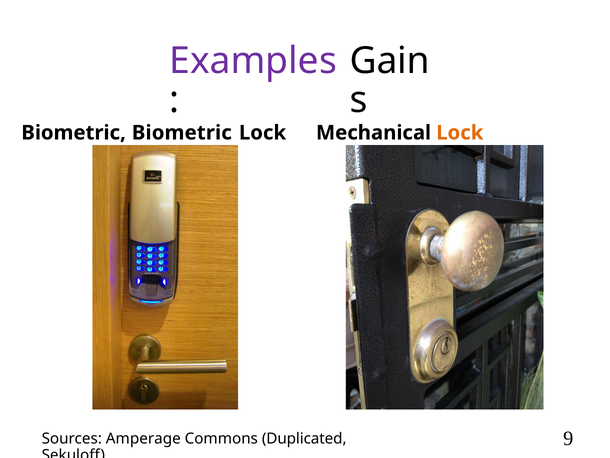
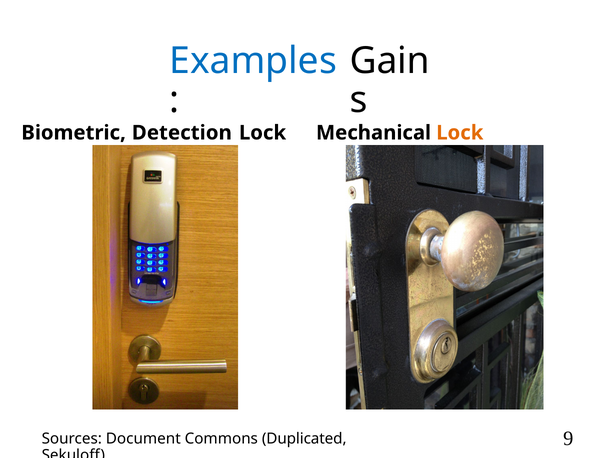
Examples colour: purple -> blue
Biometric Biometric: Biometric -> Detection
Amperage: Amperage -> Document
